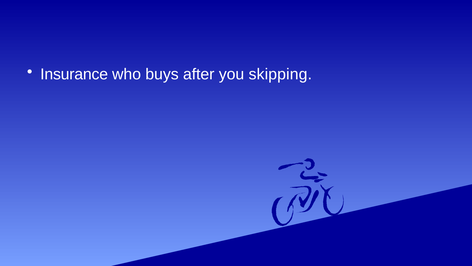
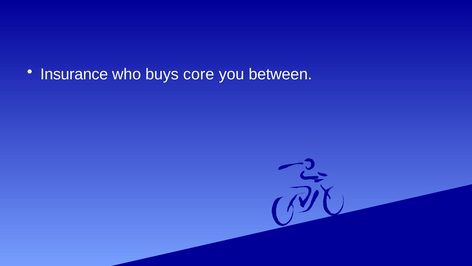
after: after -> core
skipping: skipping -> between
